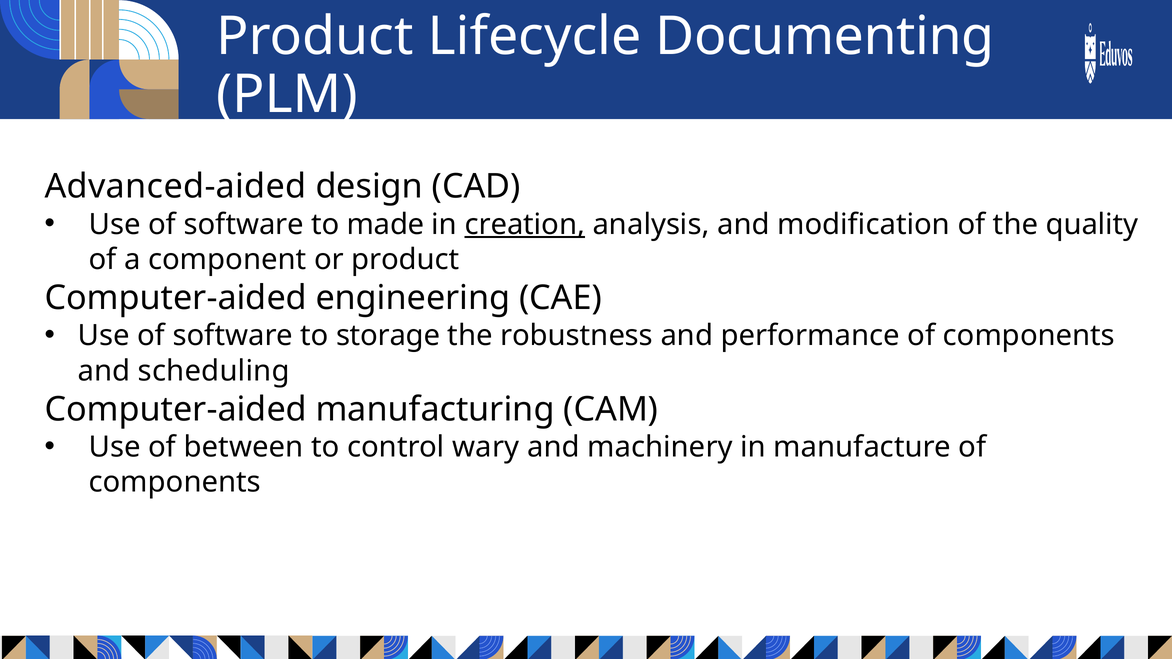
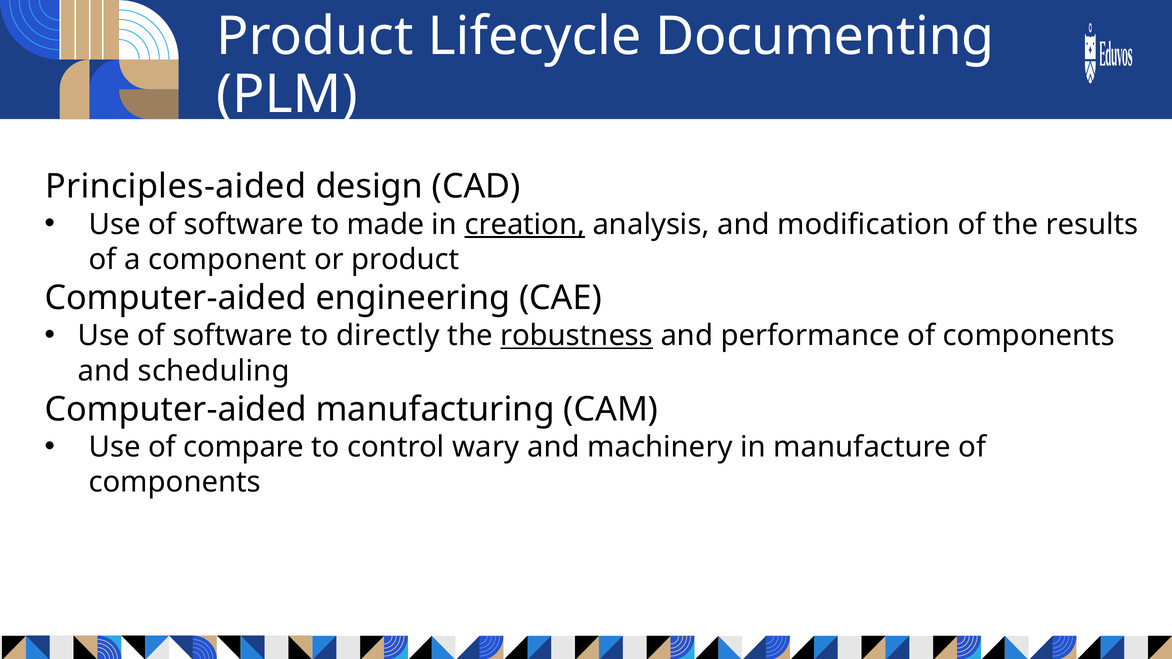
Advanced-aided: Advanced-aided -> Principles-aided
quality: quality -> results
storage: storage -> directly
robustness underline: none -> present
between: between -> compare
